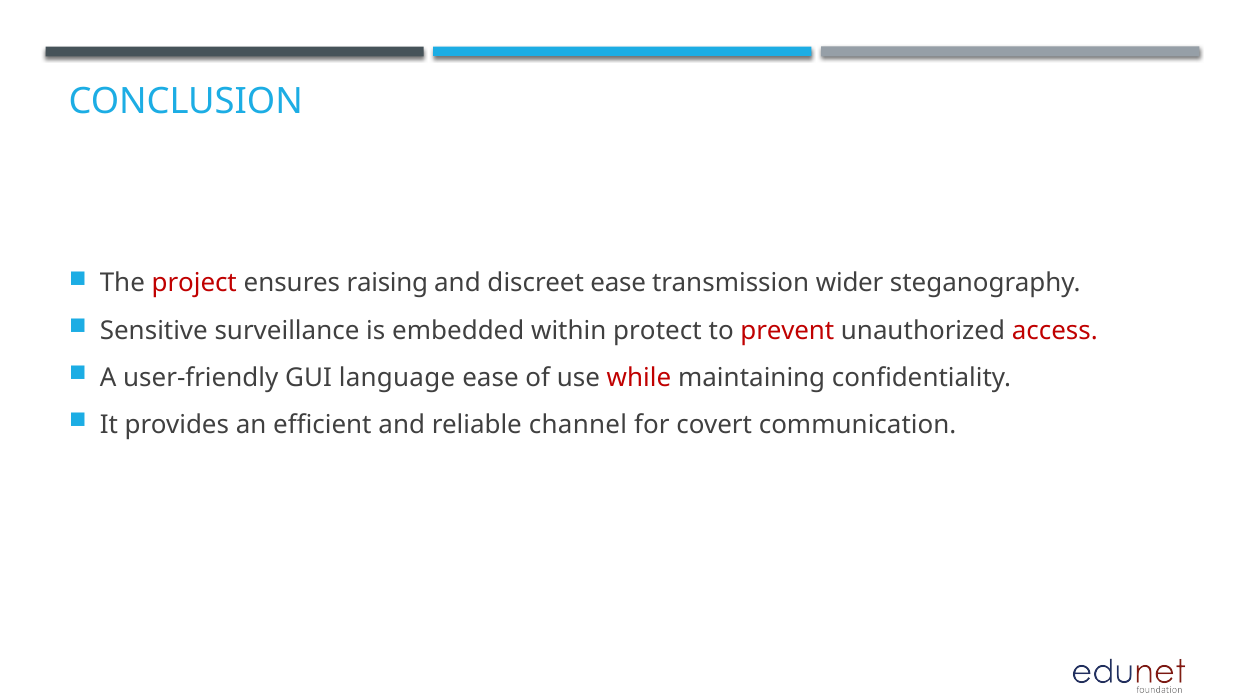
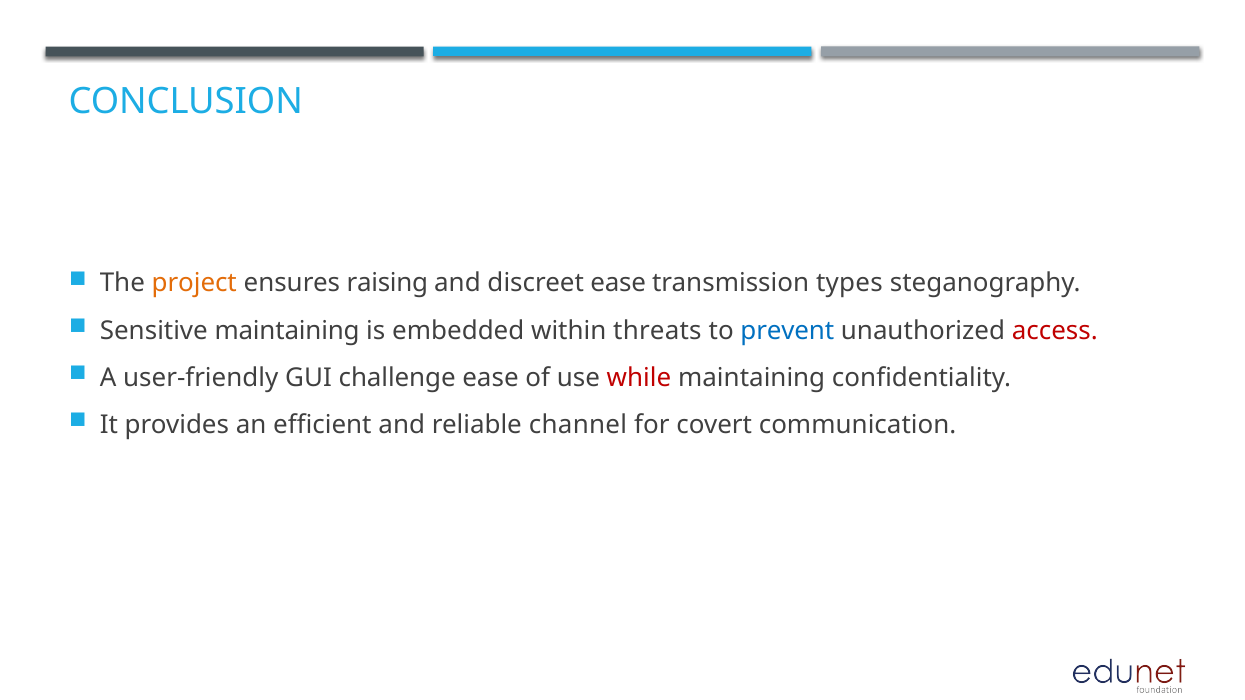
project colour: red -> orange
wider: wider -> types
Sensitive surveillance: surveillance -> maintaining
protect: protect -> threats
prevent colour: red -> blue
language: language -> challenge
